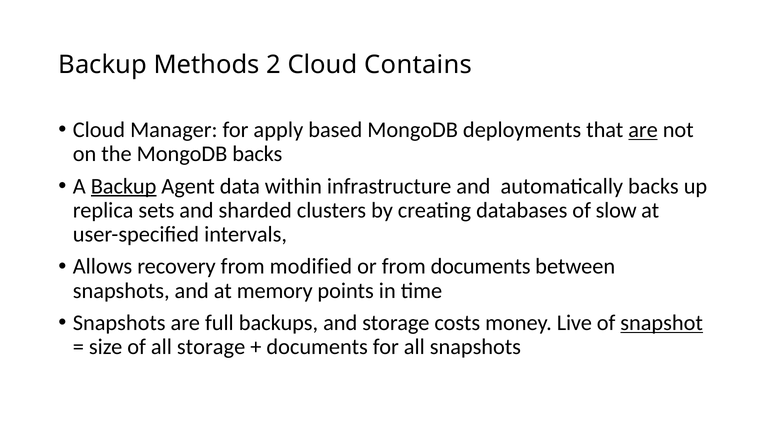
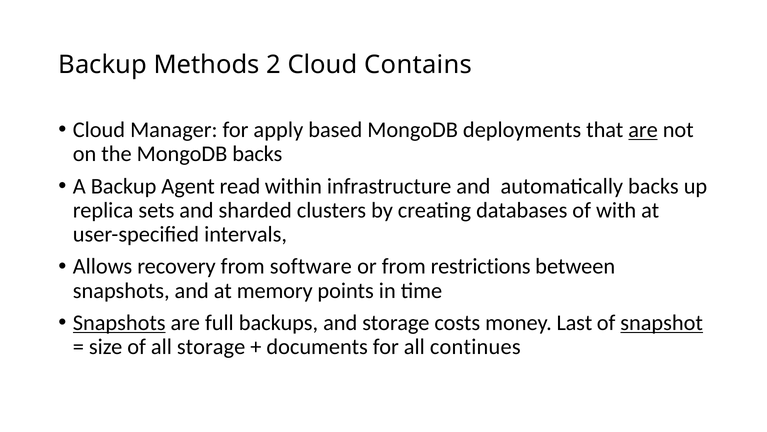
Backup at (124, 186) underline: present -> none
data: data -> read
slow: slow -> with
modified: modified -> software
from documents: documents -> restrictions
Snapshots at (119, 322) underline: none -> present
Live: Live -> Last
all snapshots: snapshots -> continues
